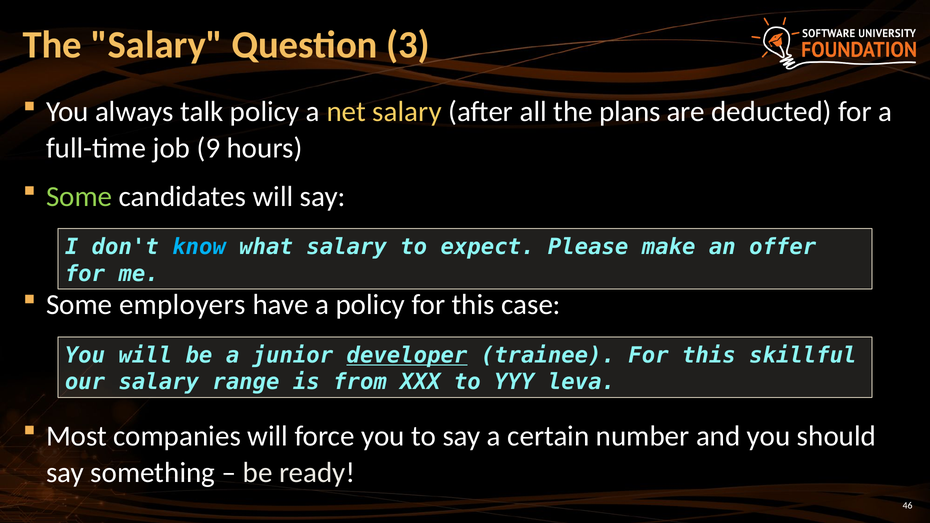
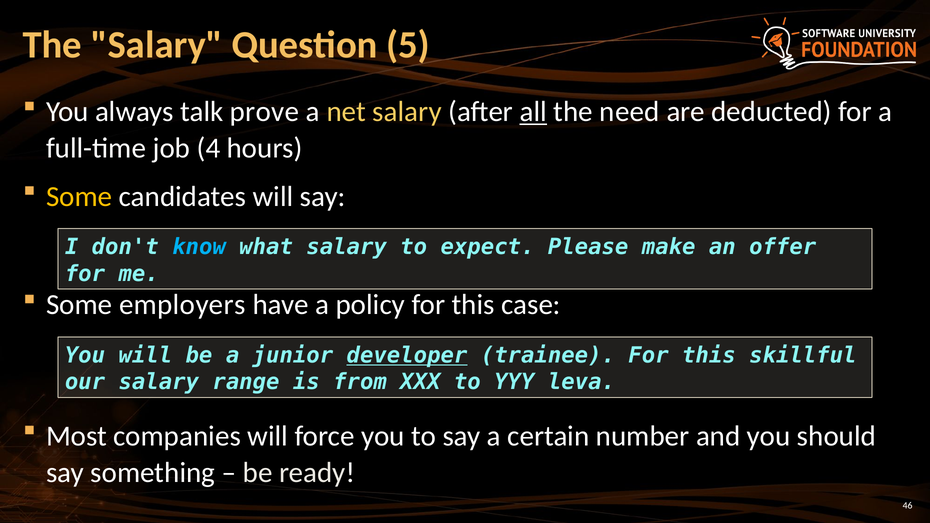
3: 3 -> 5
talk policy: policy -> prove
all underline: none -> present
plans: plans -> need
9: 9 -> 4
Some at (79, 197) colour: light green -> yellow
